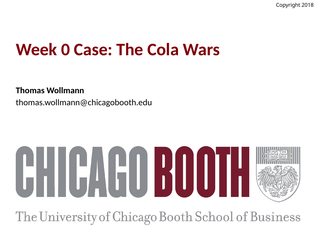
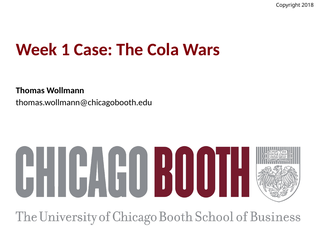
0: 0 -> 1
